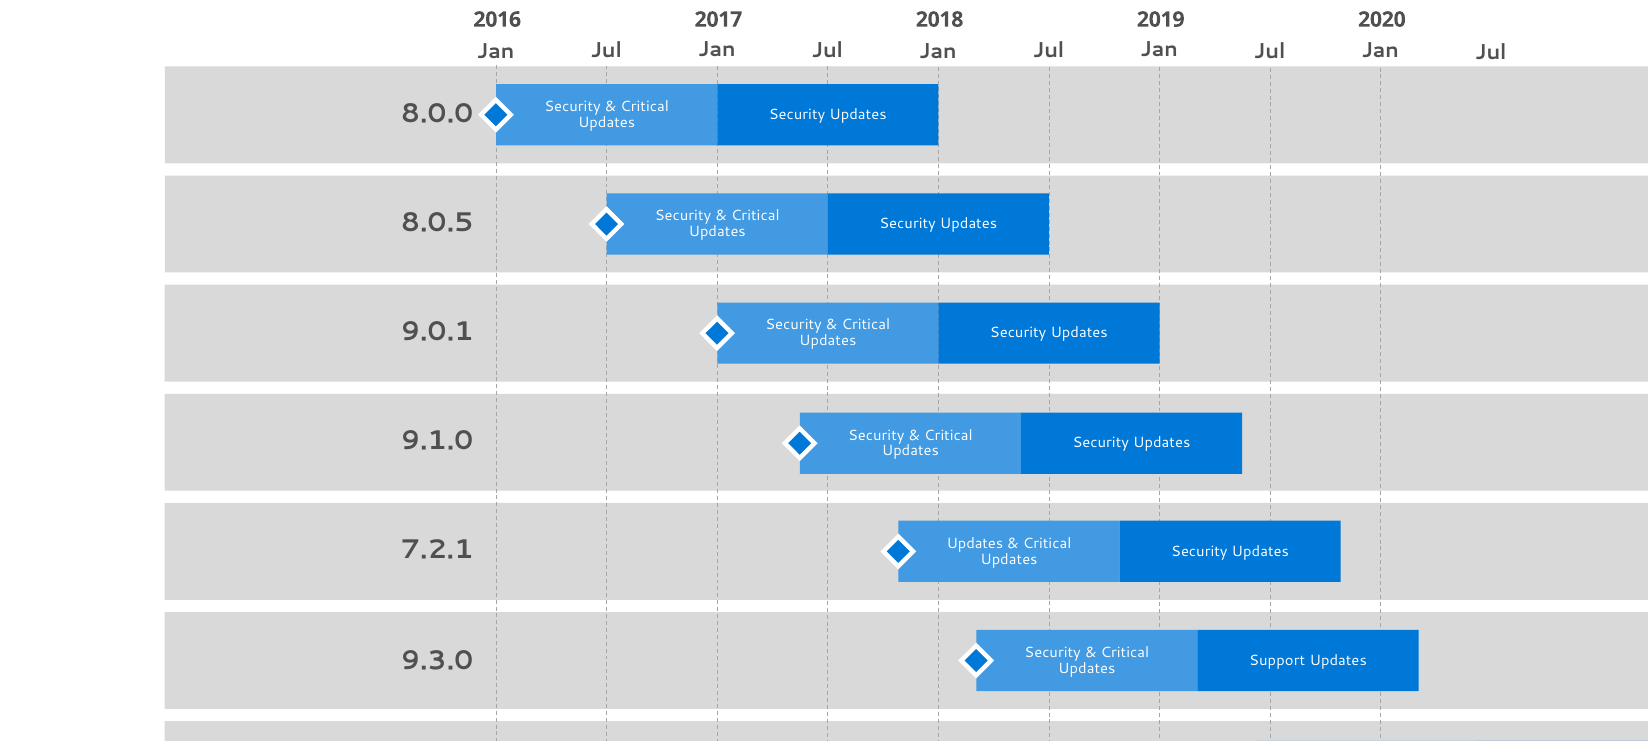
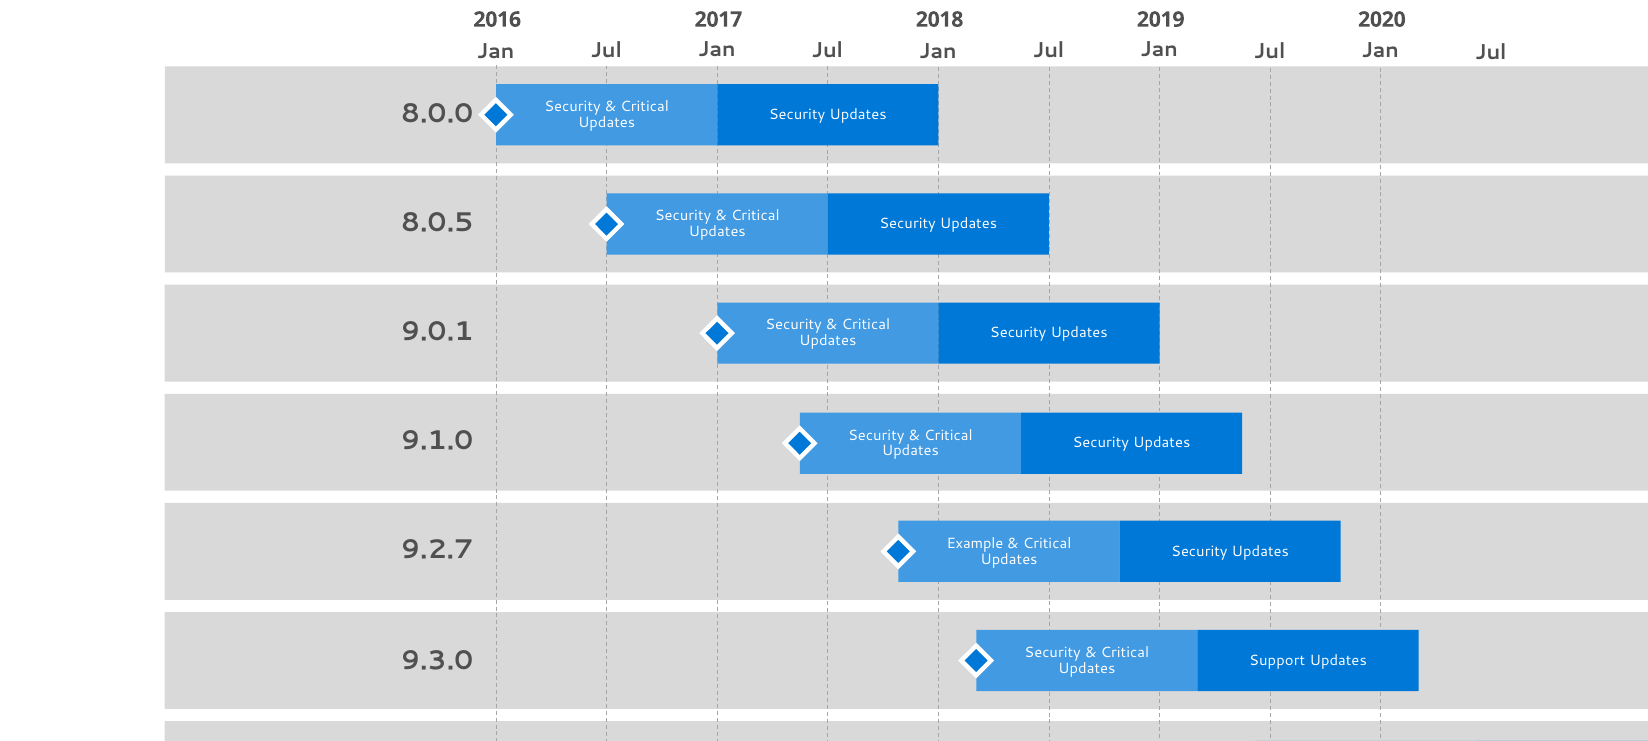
Updates at (975, 544): Updates -> Example
7.2.1: 7.2.1 -> 9.2.7
